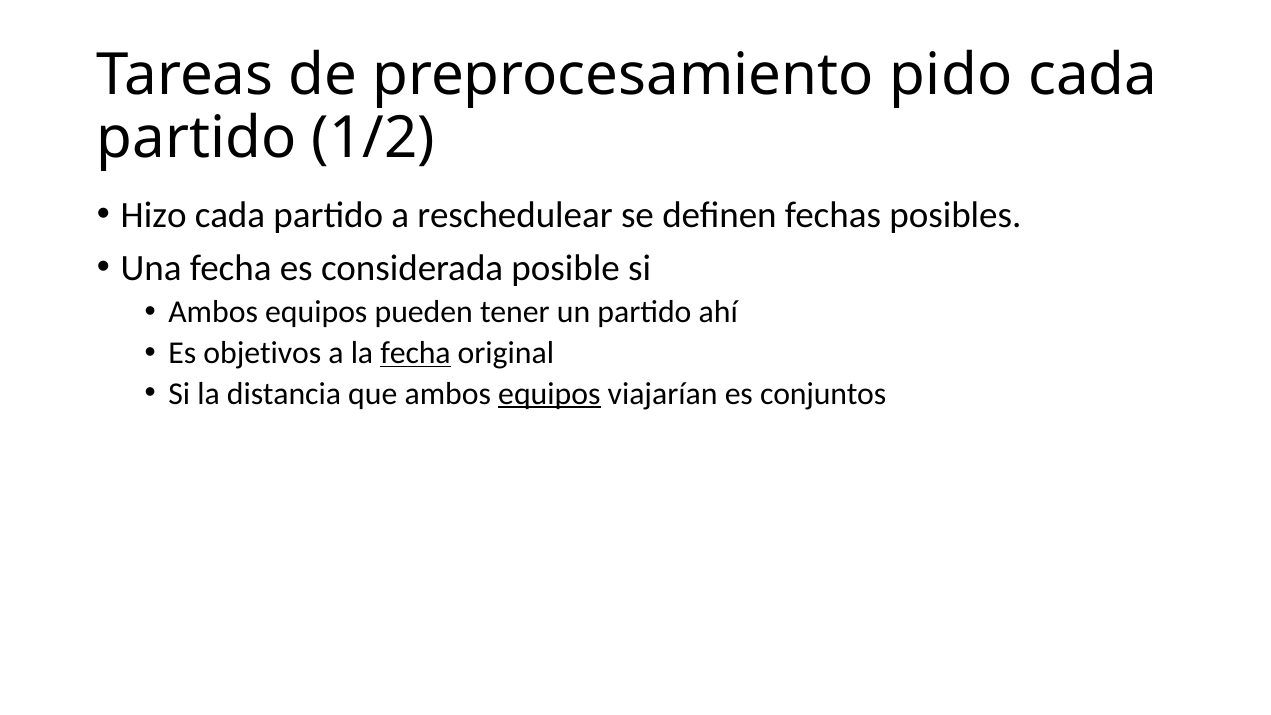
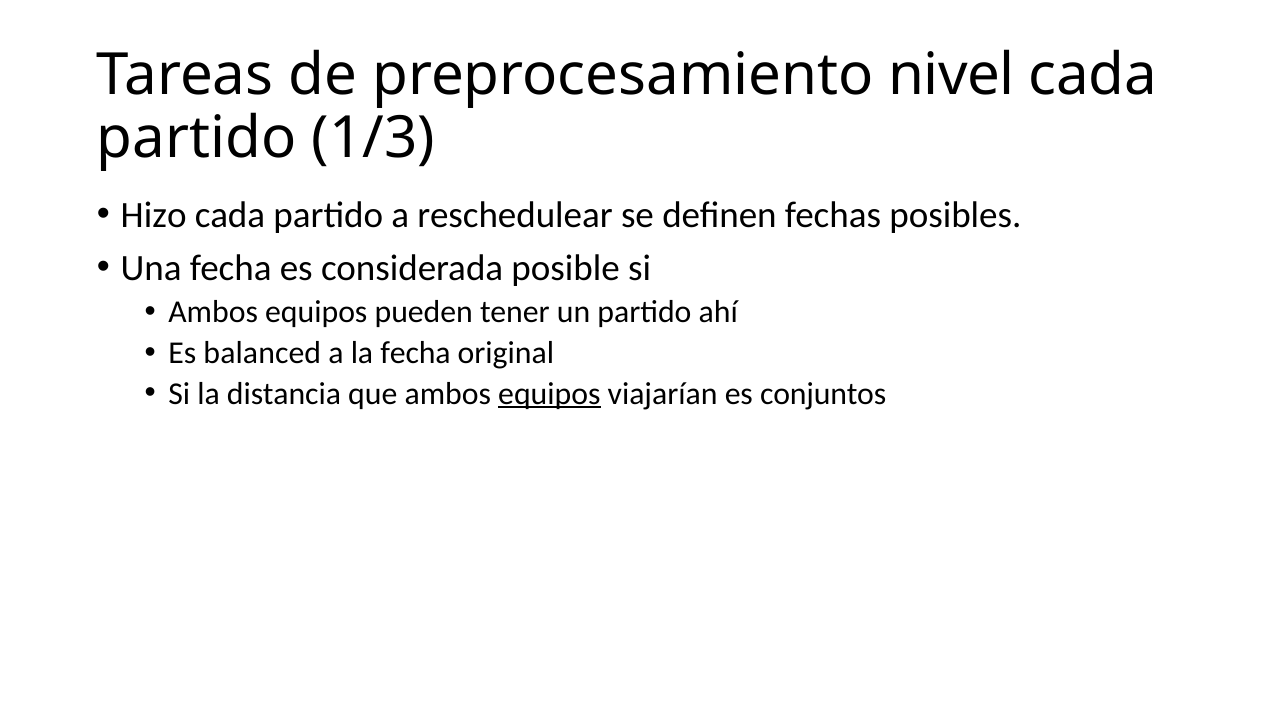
pido: pido -> nivel
1/2: 1/2 -> 1/3
objetivos: objetivos -> balanced
fecha at (416, 353) underline: present -> none
